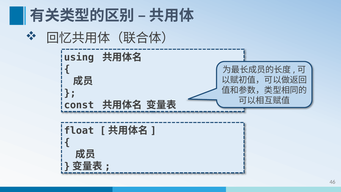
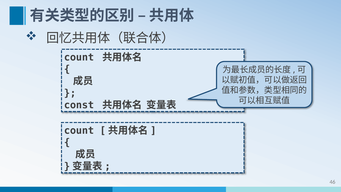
using at (79, 57): using -> count
float at (79, 130): float -> count
